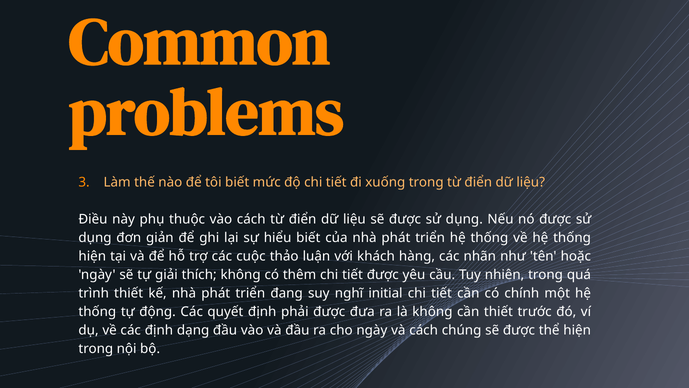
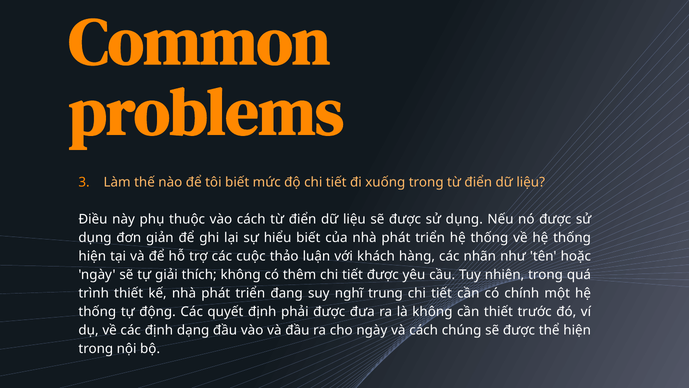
initial: initial -> trung
